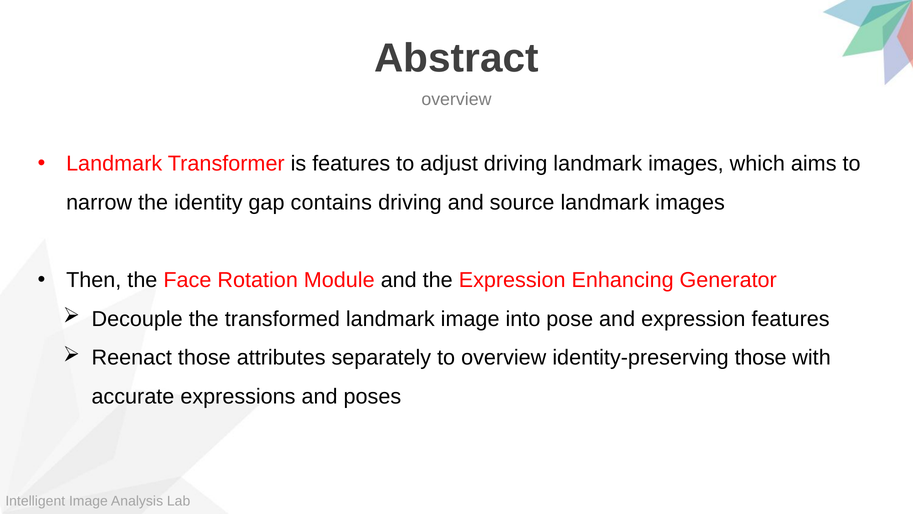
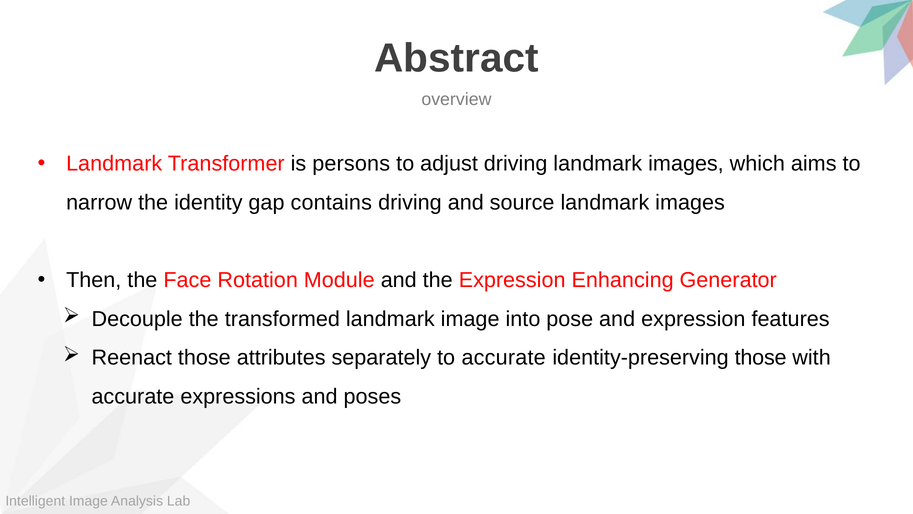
is features: features -> persons
to overview: overview -> accurate
